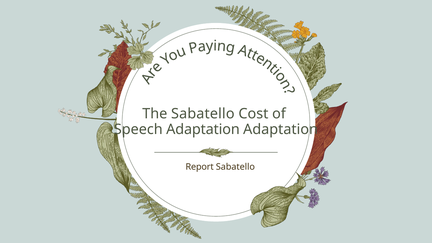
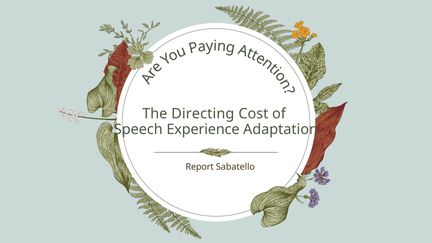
The Sabatello: Sabatello -> Directing
Speech Adaptation: Adaptation -> Experience
